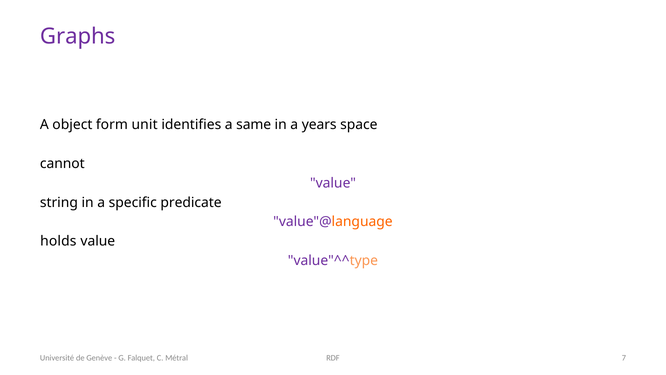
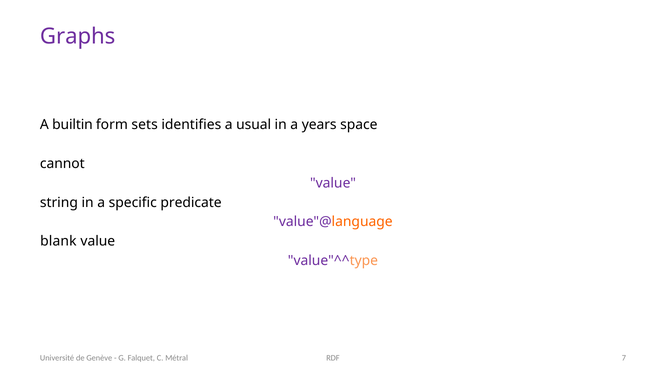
object: object -> builtin
unit: unit -> sets
same: same -> usual
holds: holds -> blank
